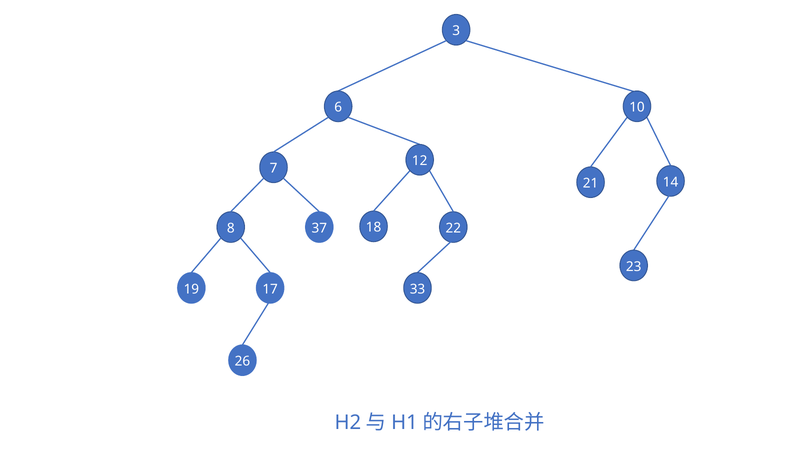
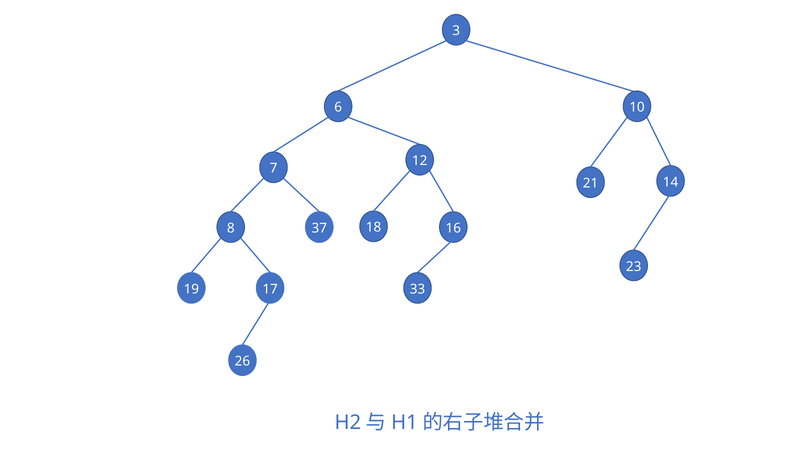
22: 22 -> 16
